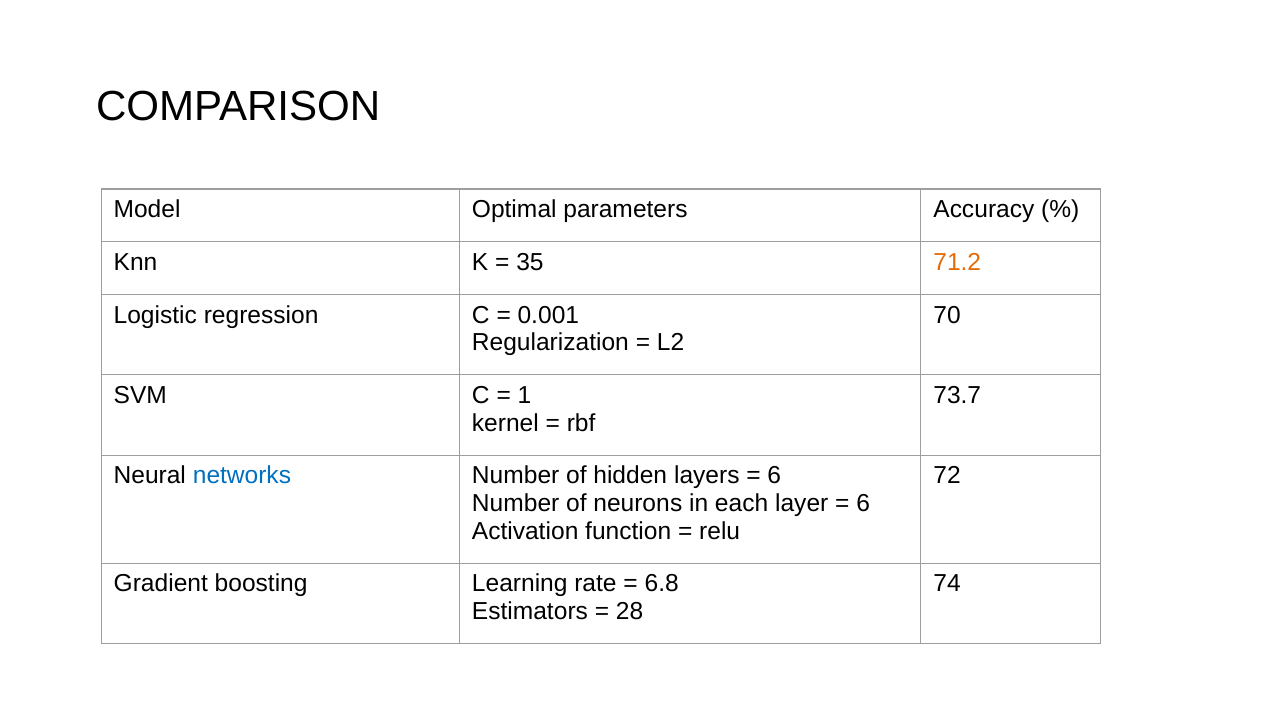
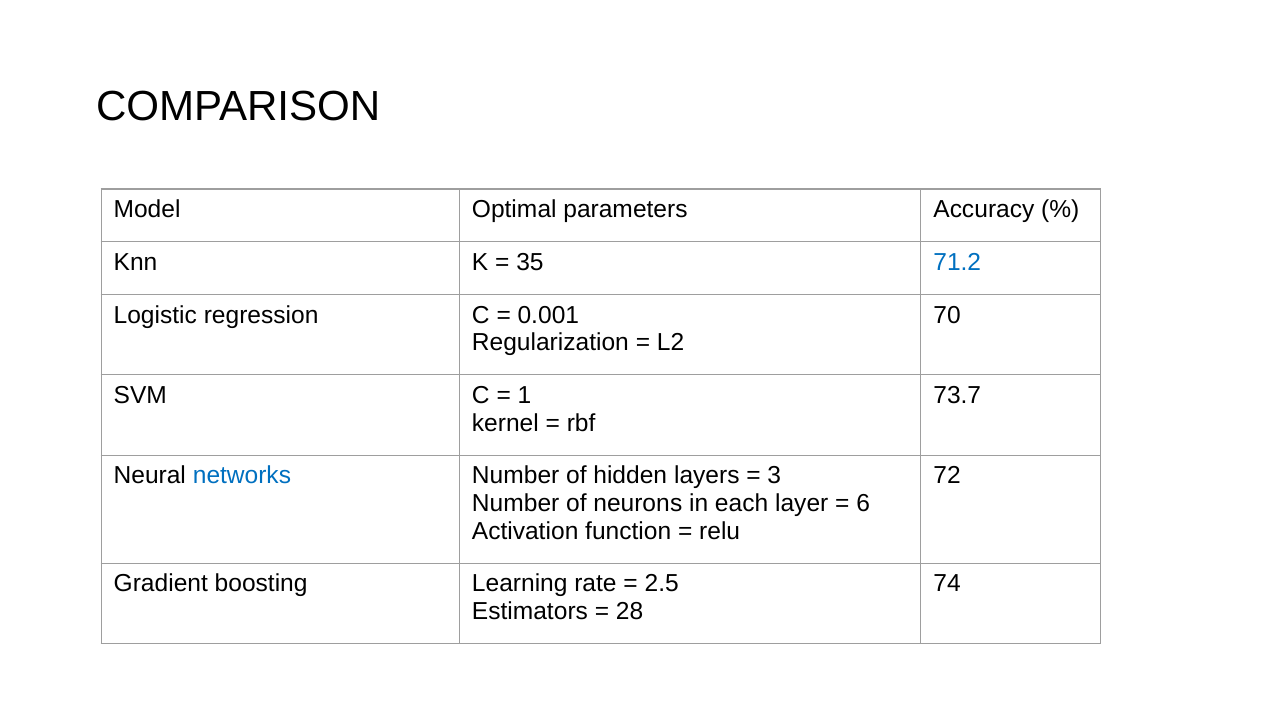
71.2 colour: orange -> blue
6 at (774, 476): 6 -> 3
6.8: 6.8 -> 2.5
